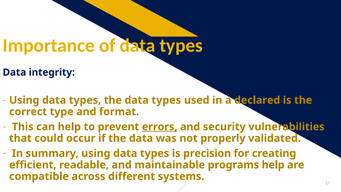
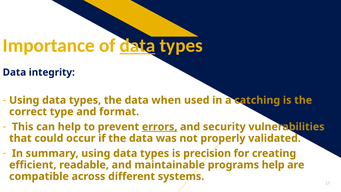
data at (138, 45) underline: none -> present
the data types: types -> when
declared: declared -> catching
